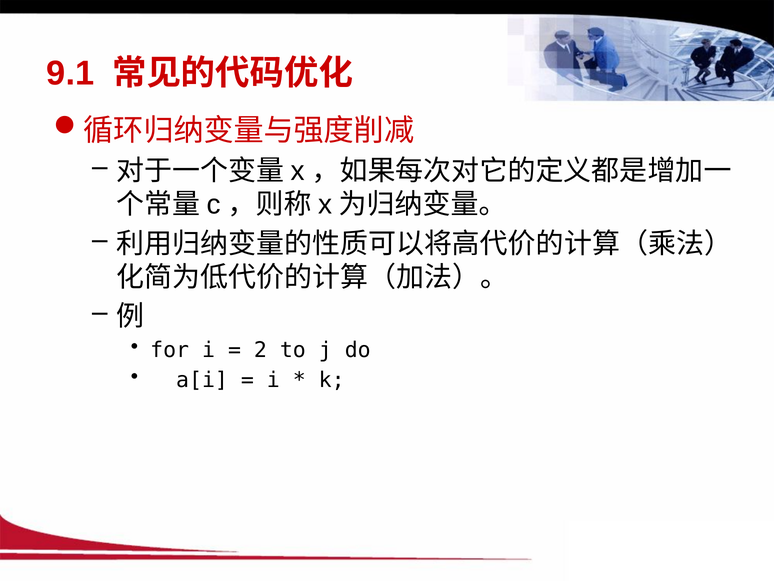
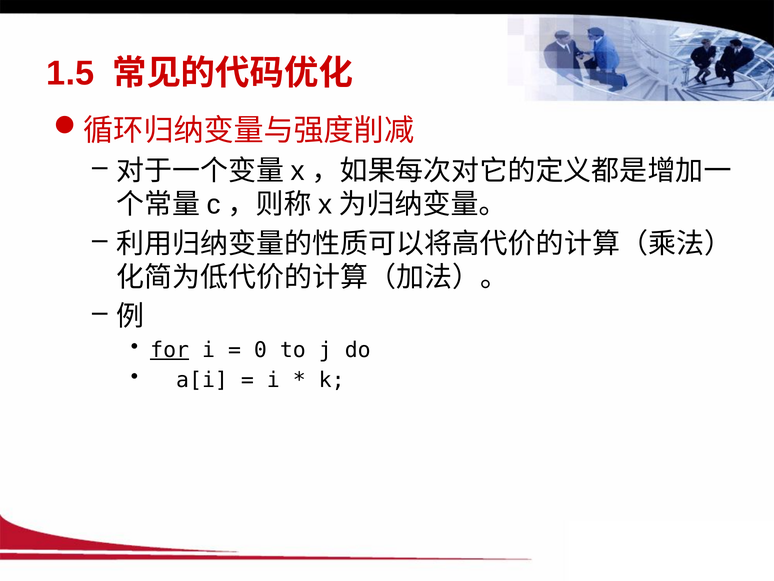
9.1: 9.1 -> 1.5
for underline: none -> present
2: 2 -> 0
